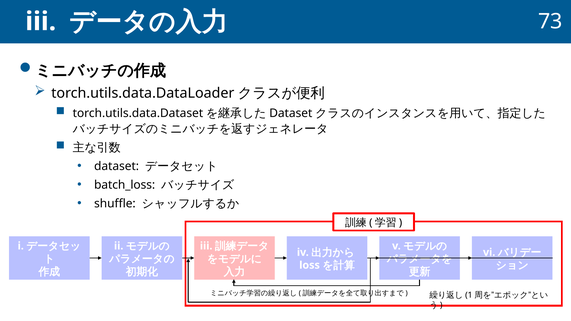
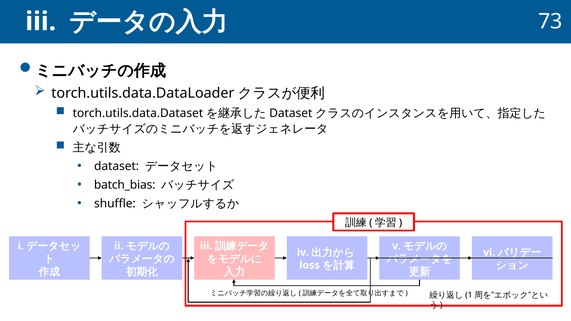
batch_loss: batch_loss -> batch_bias
